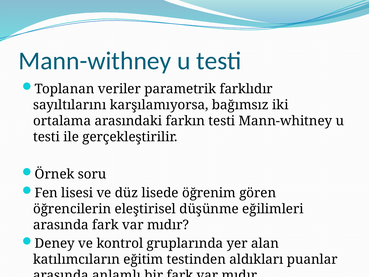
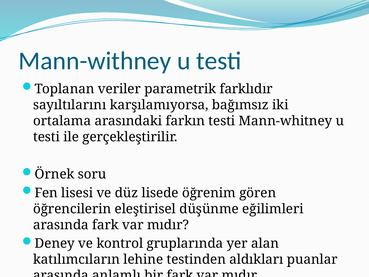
eğitim: eğitim -> lehine
